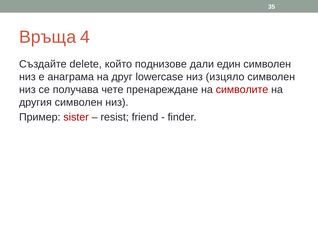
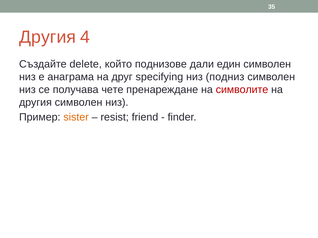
Връща at (48, 37): Връща -> Другия
lowercase: lowercase -> specifying
изцяло: изцяло -> подниз
sister colour: red -> orange
